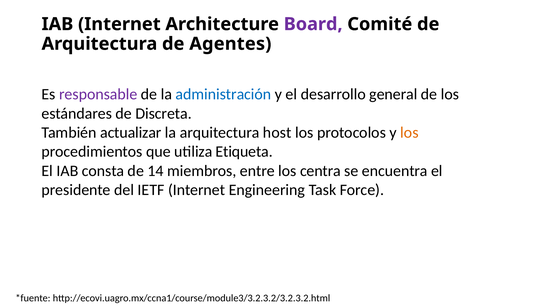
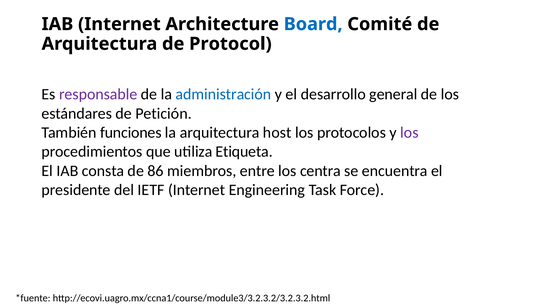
Board colour: purple -> blue
Agentes: Agentes -> Protocol
Discreta: Discreta -> Petición
actualizar: actualizar -> funciones
los at (409, 133) colour: orange -> purple
14: 14 -> 86
